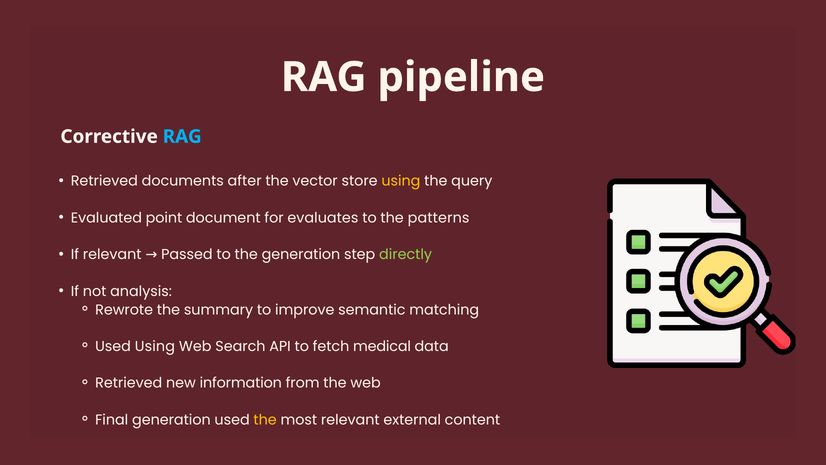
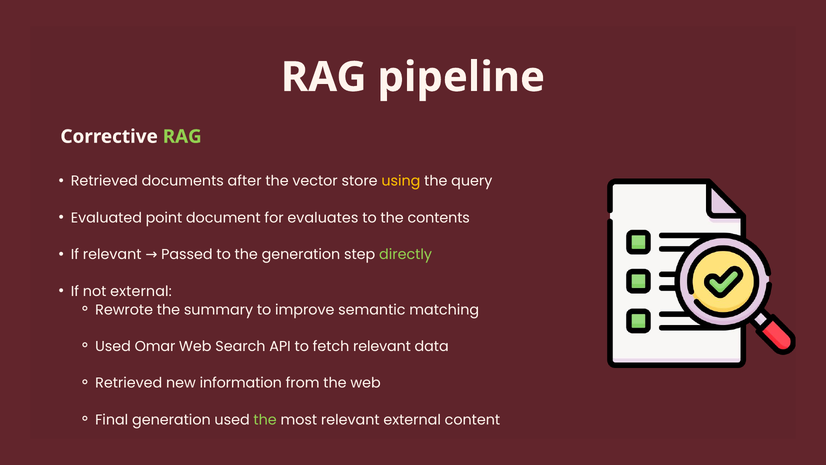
RAG at (182, 136) colour: light blue -> light green
patterns: patterns -> contents
not analysis: analysis -> external
Used Using: Using -> Omar
fetch medical: medical -> relevant
the at (265, 420) colour: yellow -> light green
